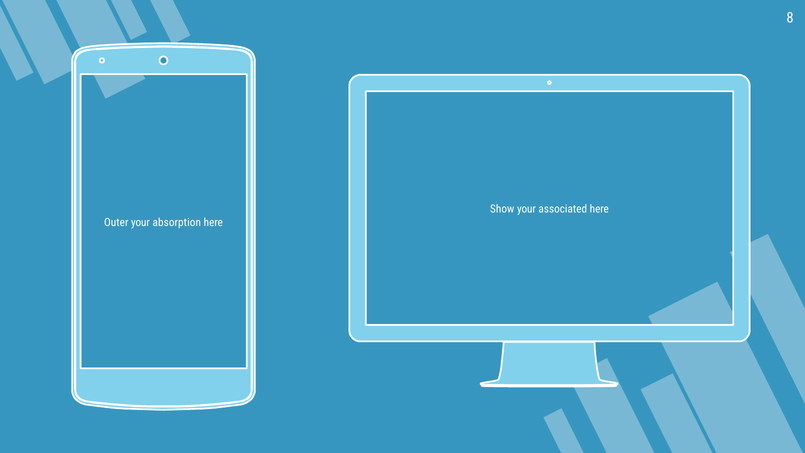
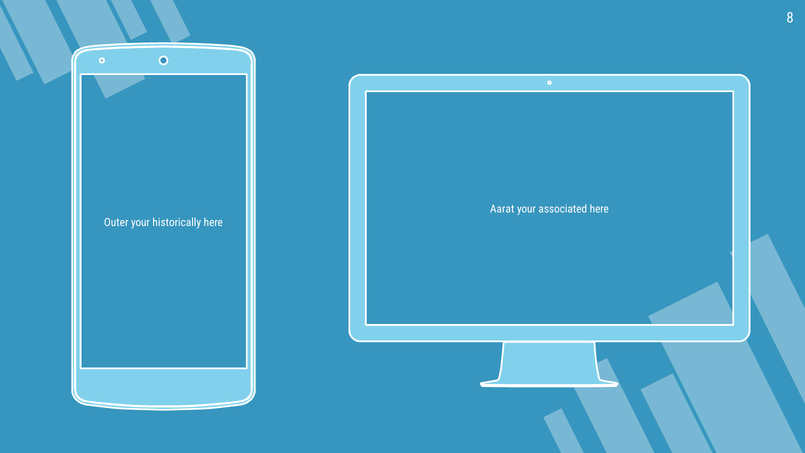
Show: Show -> Aarat
absorption: absorption -> historically
